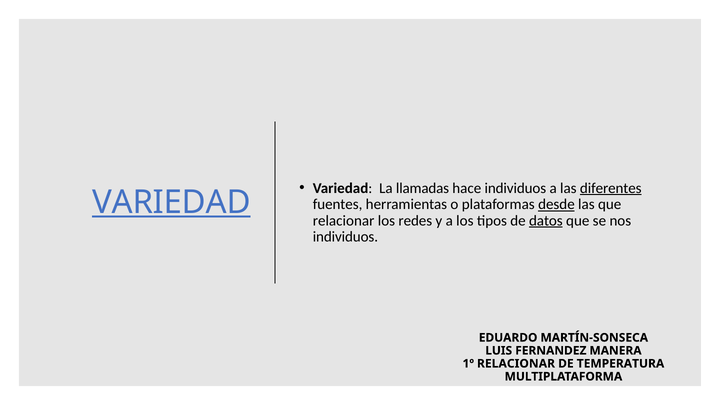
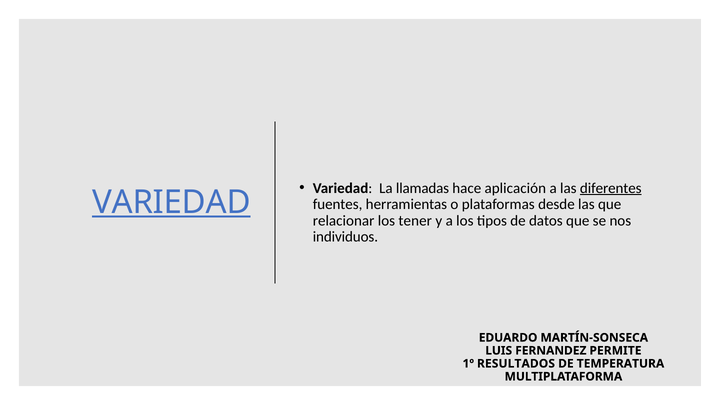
hace individuos: individuos -> aplicación
desde underline: present -> none
redes: redes -> tener
datos underline: present -> none
MANERA: MANERA -> PERMITE
1º RELACIONAR: RELACIONAR -> RESULTADOS
